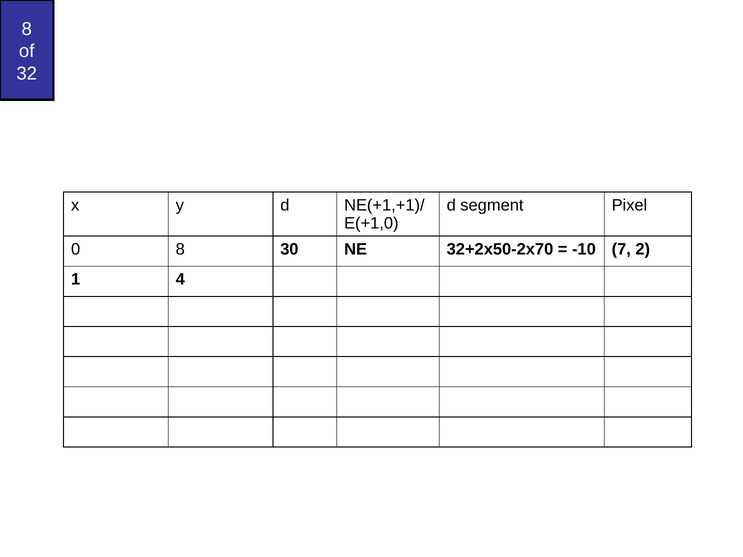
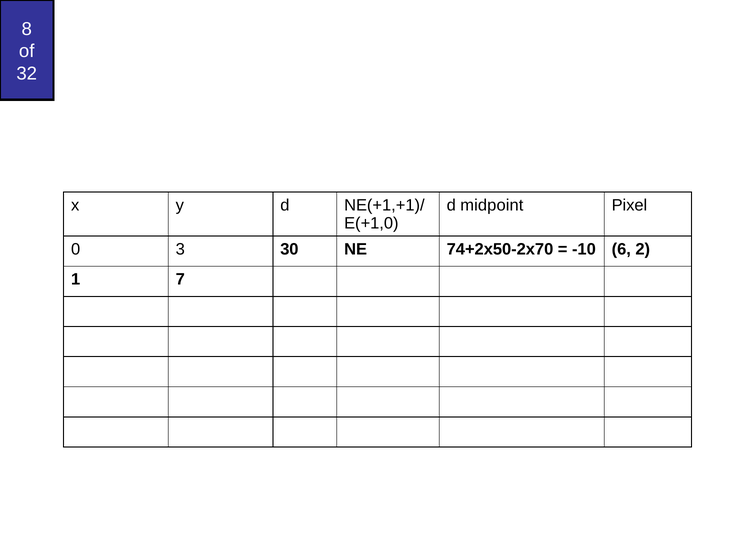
segment: segment -> midpoint
0 8: 8 -> 3
32+2x50-2x70: 32+2x50-2x70 -> 74+2x50-2x70
7: 7 -> 6
4: 4 -> 7
